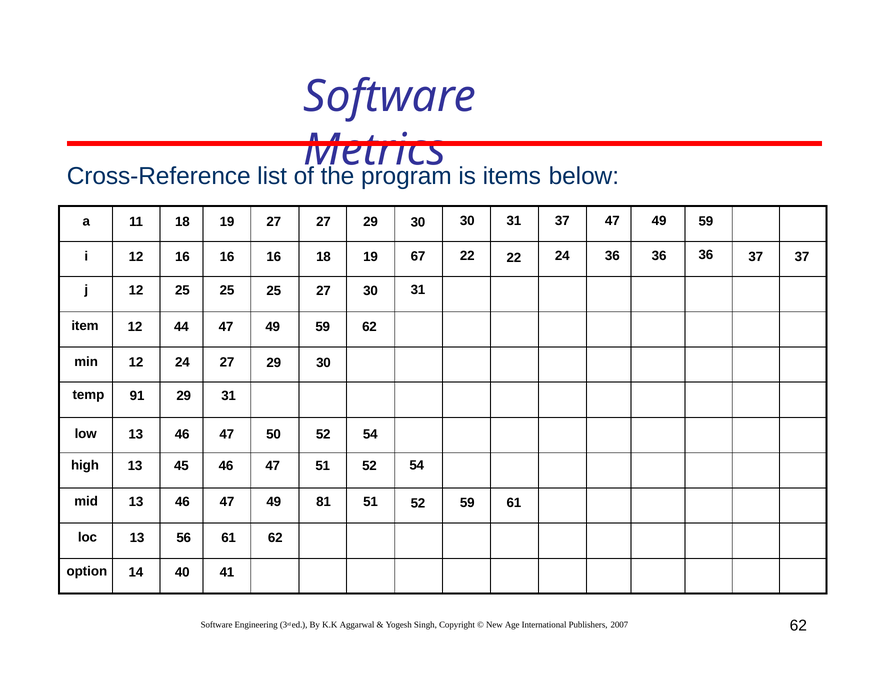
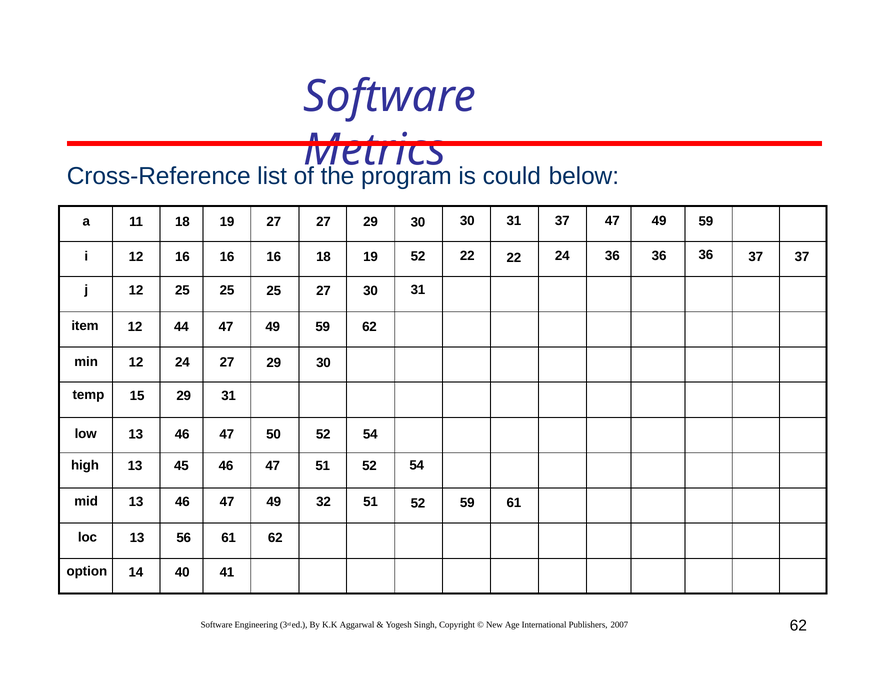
items: items -> could
19 67: 67 -> 52
91: 91 -> 15
81: 81 -> 32
